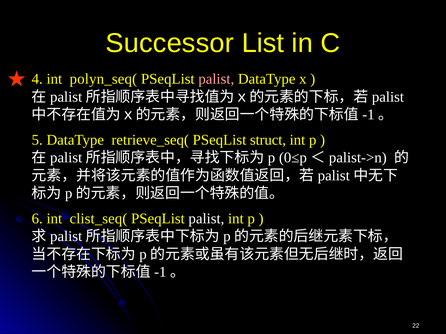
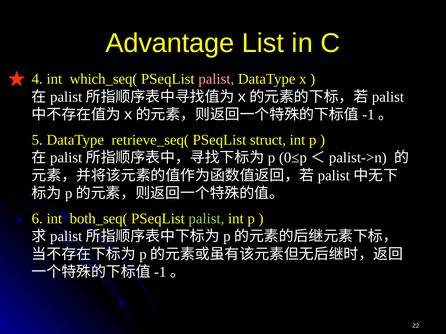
Successor: Successor -> Advantage
polyn_seq(: polyn_seq( -> which_seq(
clist_seq(: clist_seq( -> both_seq(
palist at (206, 219) colour: white -> light green
